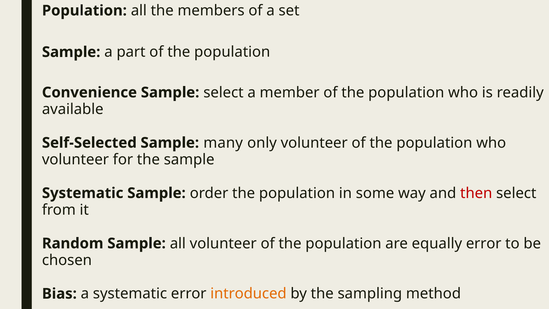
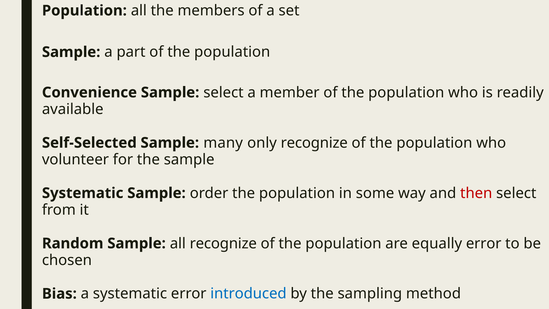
only volunteer: volunteer -> recognize
all volunteer: volunteer -> recognize
introduced colour: orange -> blue
